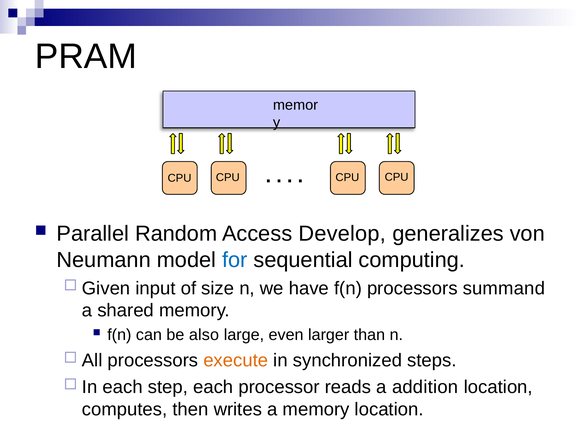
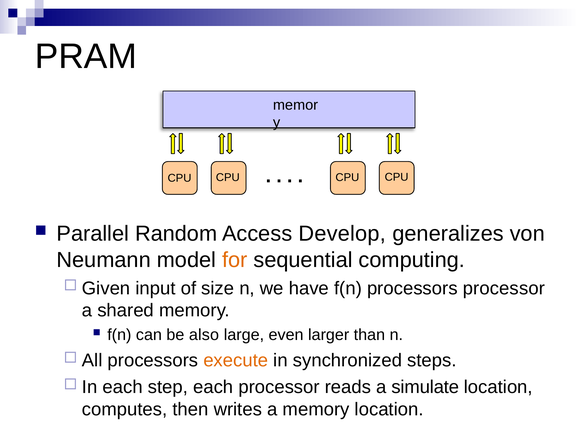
for colour: blue -> orange
processors summand: summand -> processor
addition: addition -> simulate
